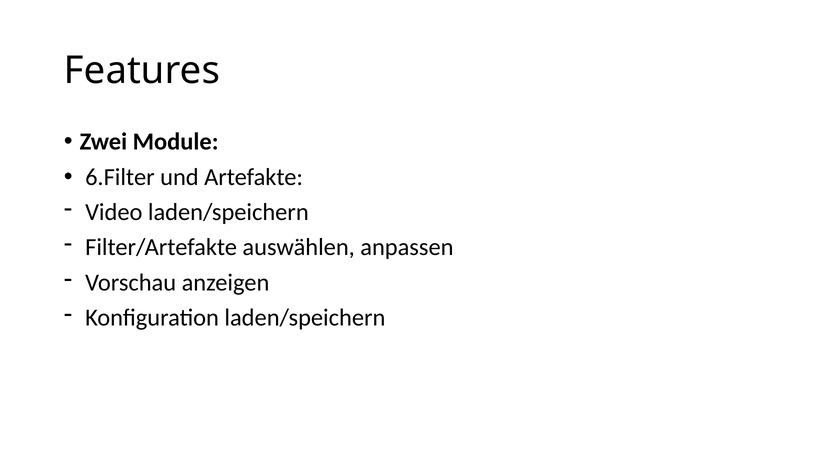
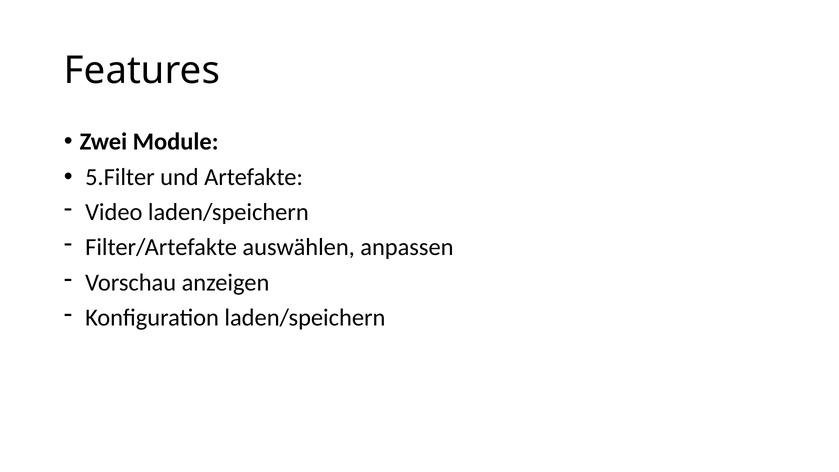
6.Filter: 6.Filter -> 5.Filter
